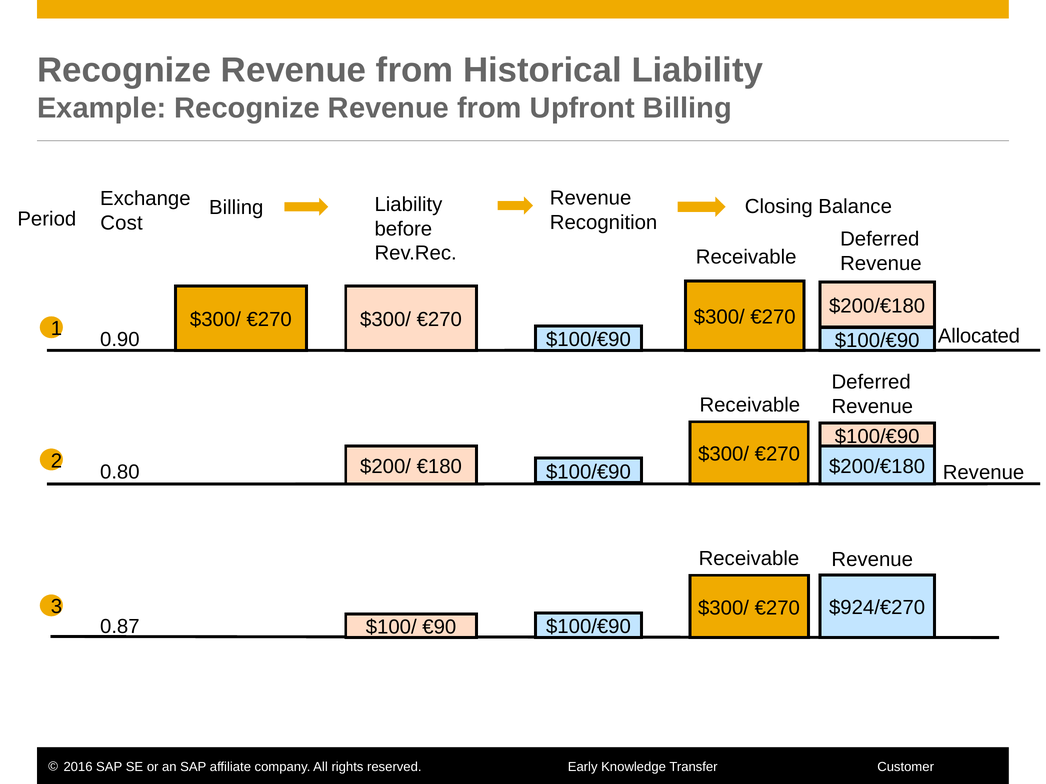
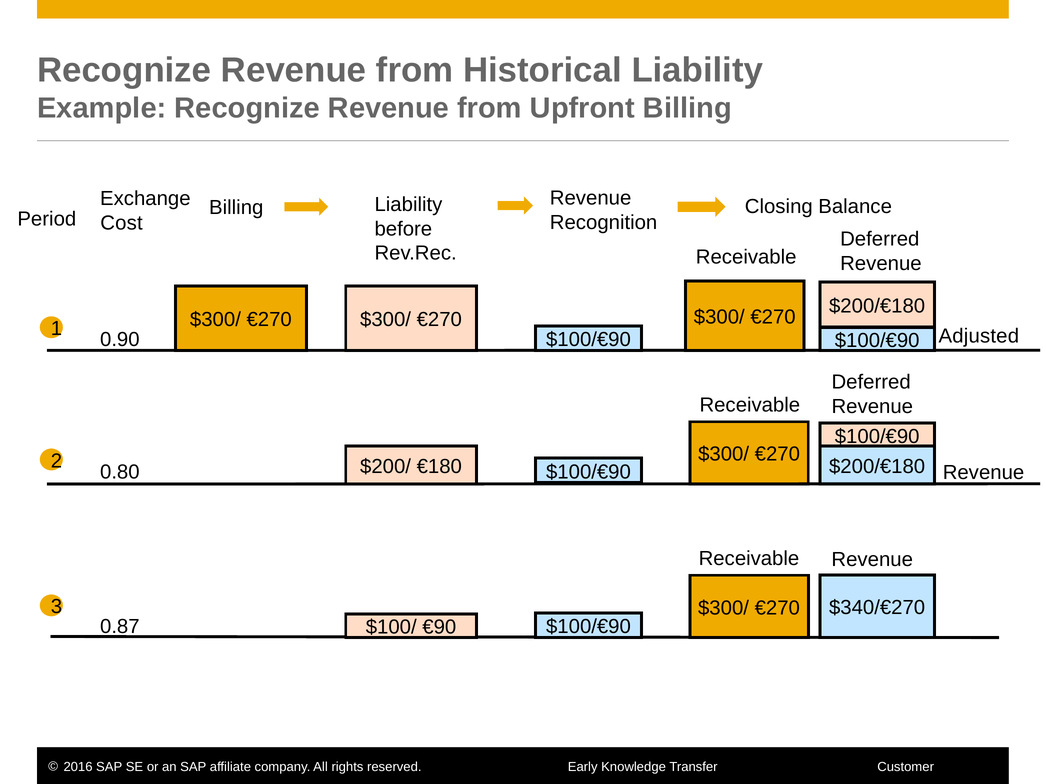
Allocated: Allocated -> Adjusted
$924/€270: $924/€270 -> $340/€270
